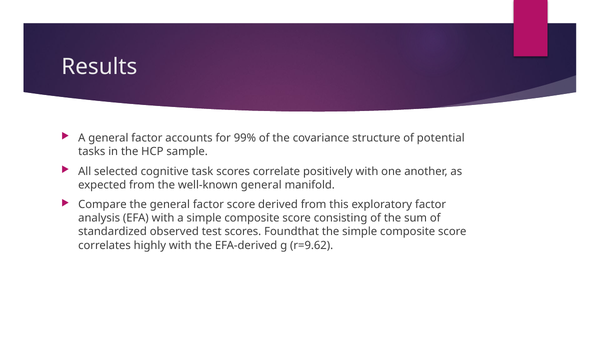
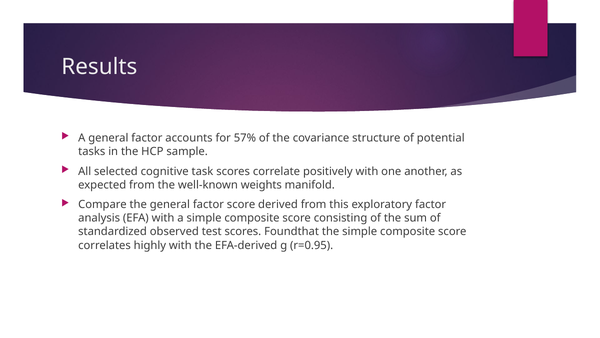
99%: 99% -> 57%
well-known general: general -> weights
r=9.62: r=9.62 -> r=0.95
